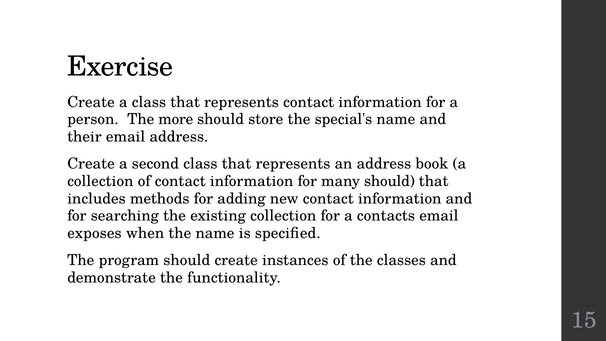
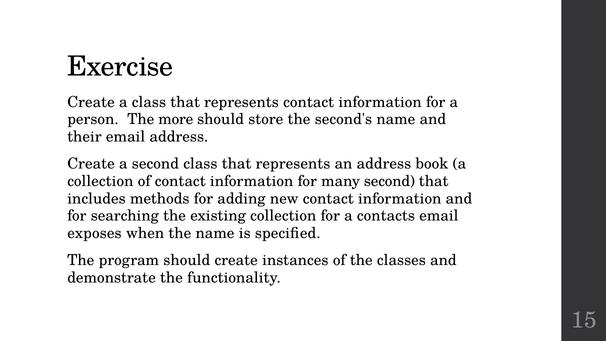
special's: special's -> second's
many should: should -> second
